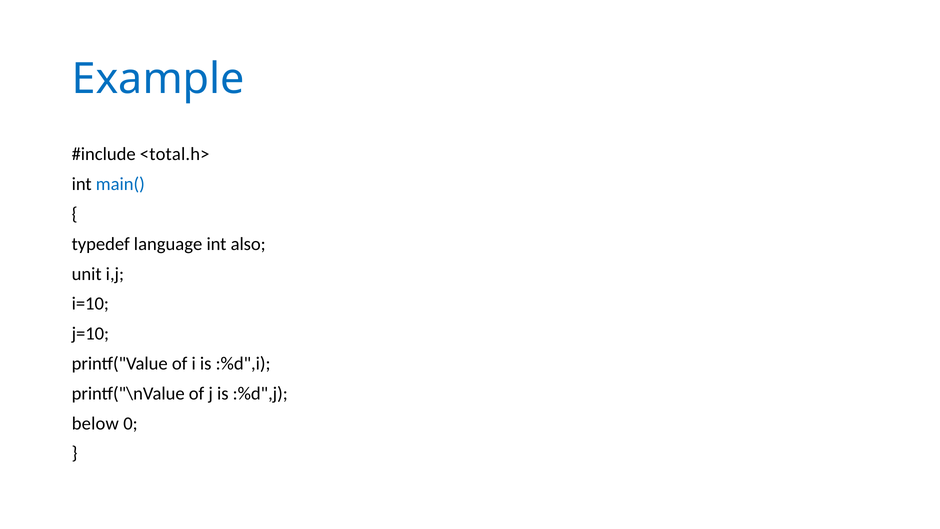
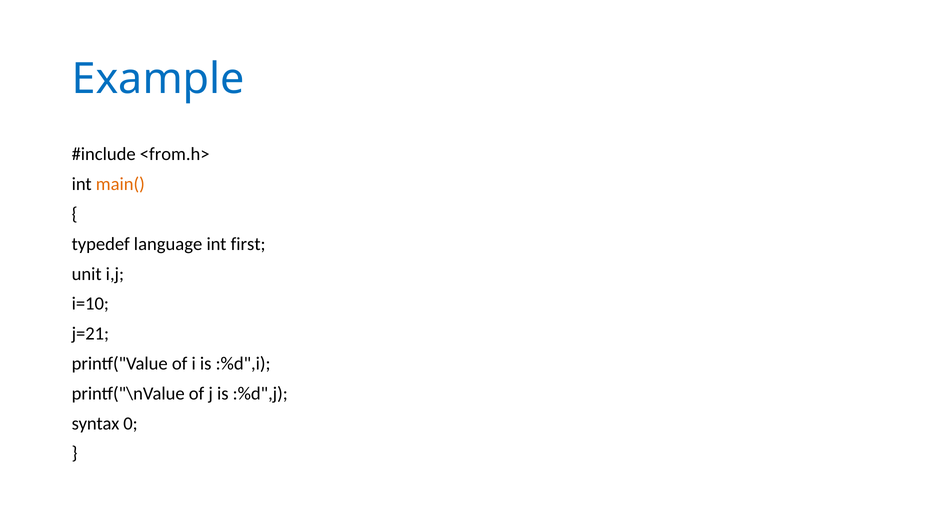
<total.h>: <total.h> -> <from.h>
main( colour: blue -> orange
also: also -> first
j=10: j=10 -> j=21
below: below -> syntax
